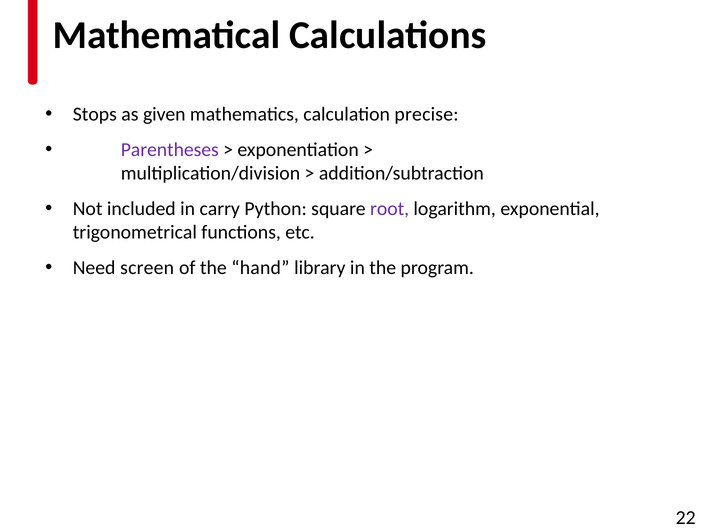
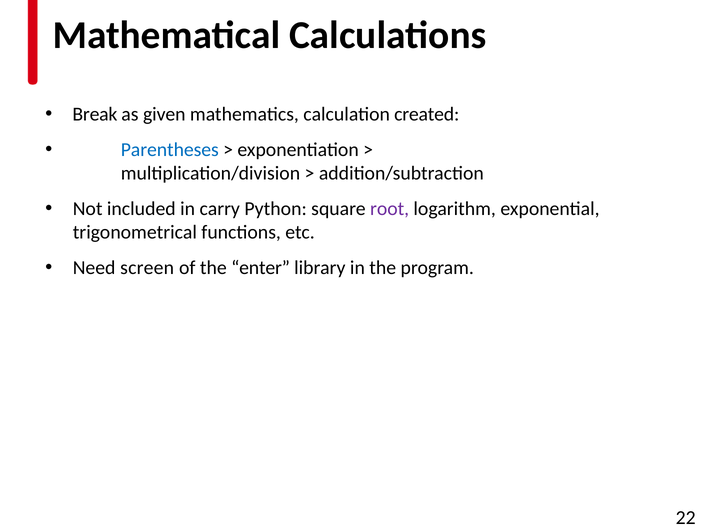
Stops: Stops -> Break
precise: precise -> created
Parentheses colour: purple -> blue
hand: hand -> enter
